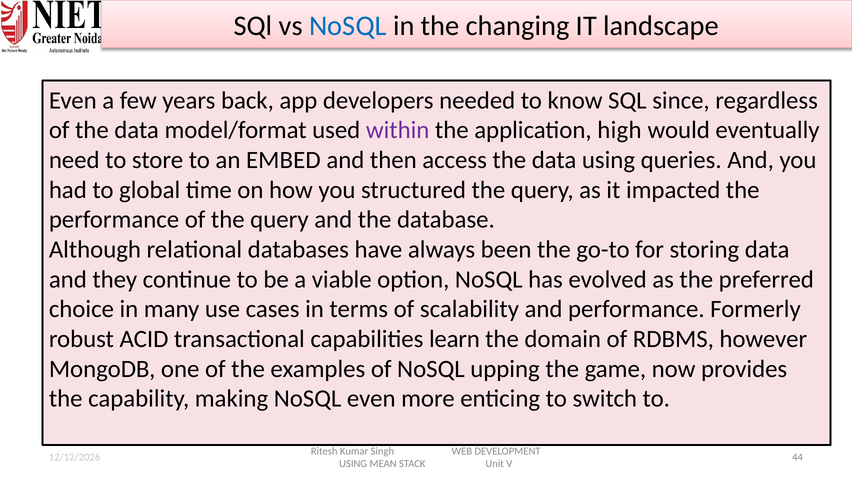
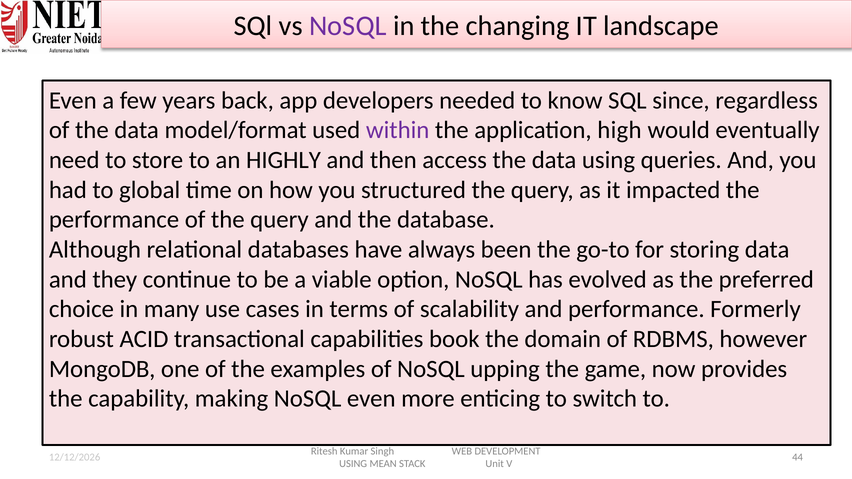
NoSQL at (348, 26) colour: blue -> purple
EMBED: EMBED -> HIGHLY
learn: learn -> book
